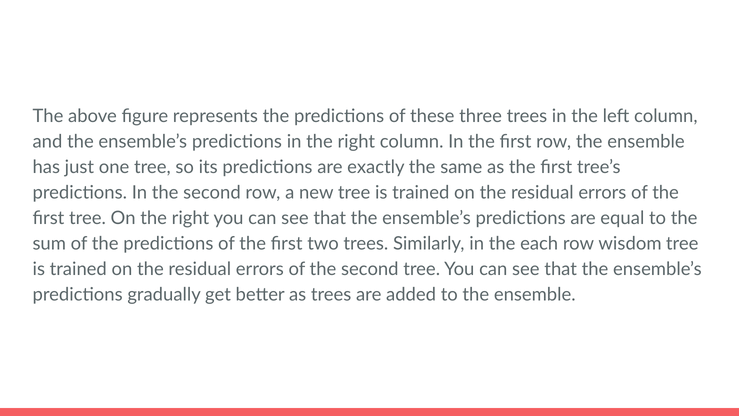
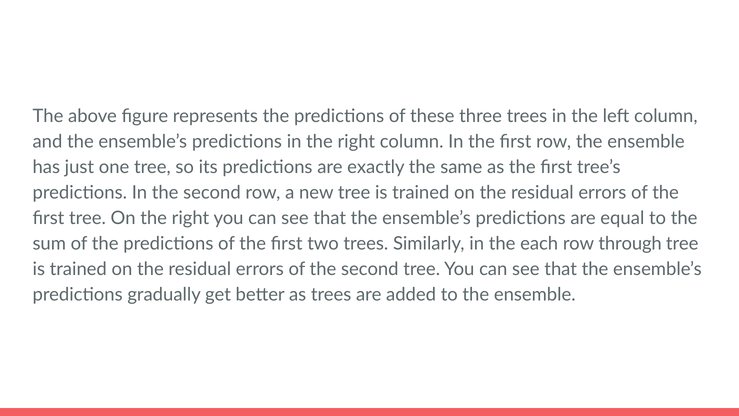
wisdom: wisdom -> through
